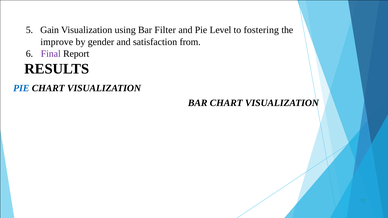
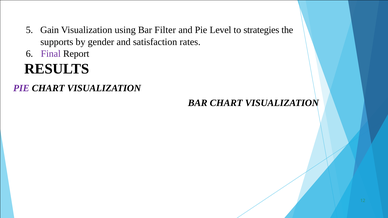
fostering: fostering -> strategies
improve: improve -> supports
from: from -> rates
PIE at (21, 88) colour: blue -> purple
